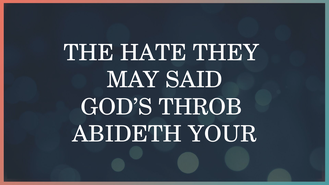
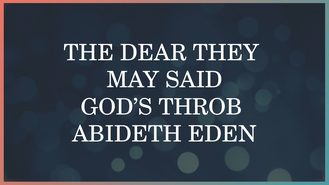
HATE: HATE -> DEAR
YOUR: YOUR -> EDEN
